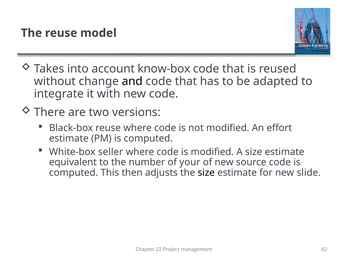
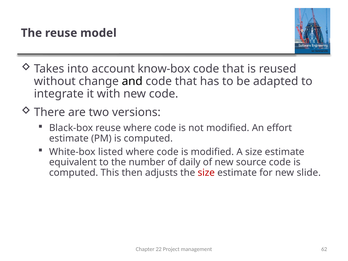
seller: seller -> listed
your: your -> daily
size at (206, 173) colour: black -> red
